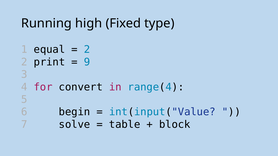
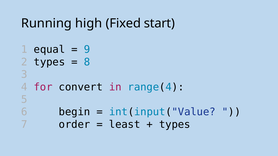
type: type -> start
2 at (87, 50): 2 -> 9
2 print: print -> types
9: 9 -> 8
solve: solve -> order
table: table -> least
block at (175, 125): block -> types
